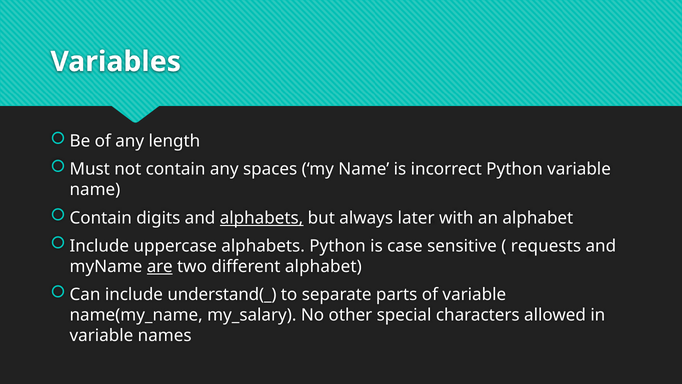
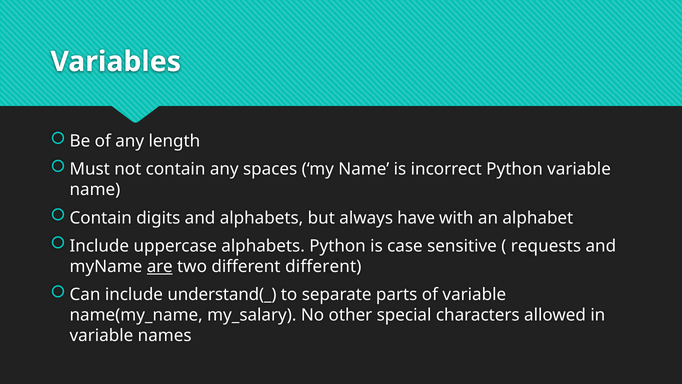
alphabets at (262, 218) underline: present -> none
later: later -> have
different alphabet: alphabet -> different
